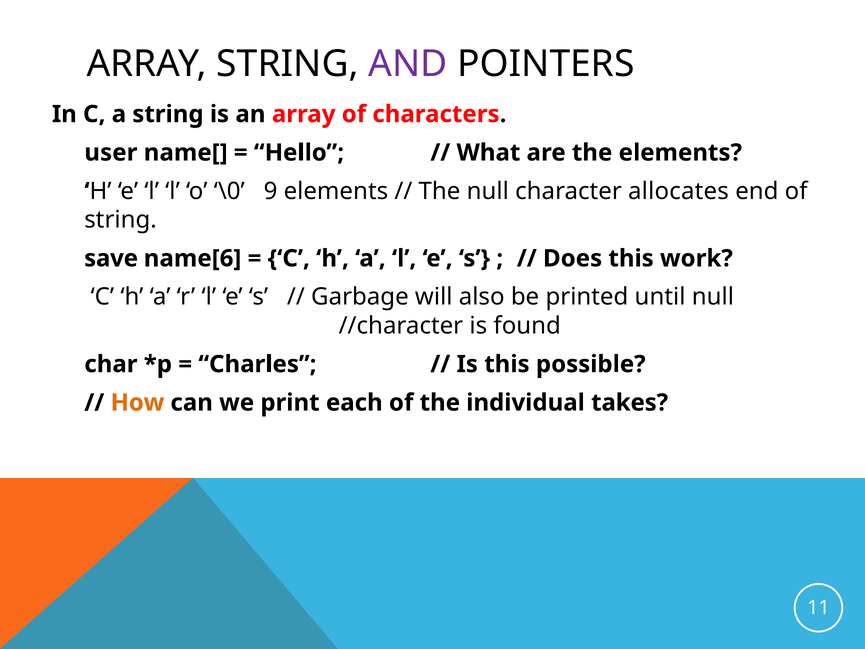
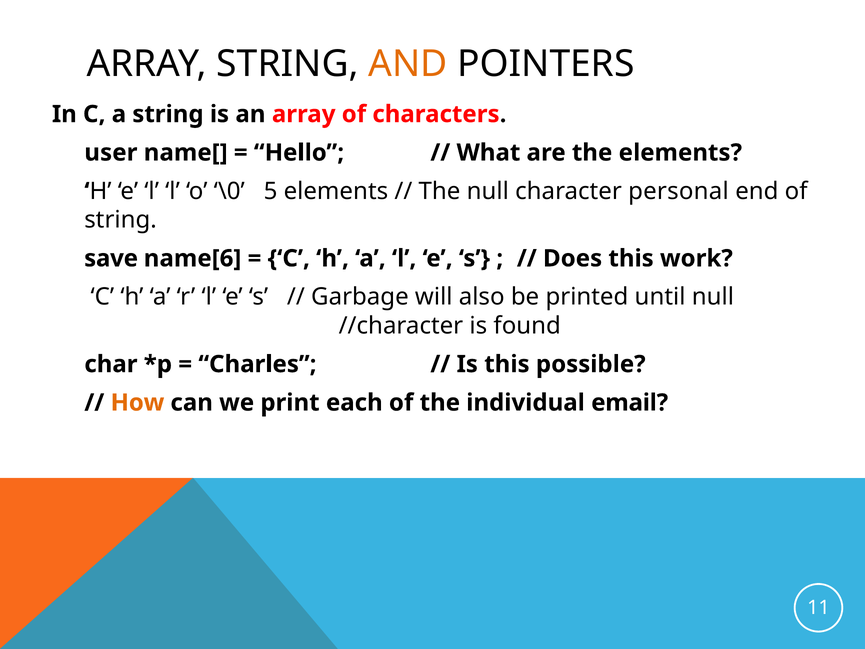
AND colour: purple -> orange
9: 9 -> 5
allocates: allocates -> personal
takes: takes -> email
